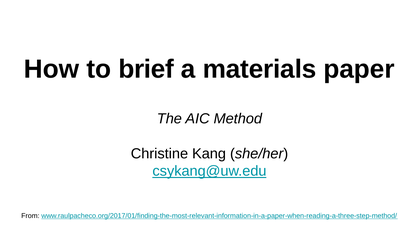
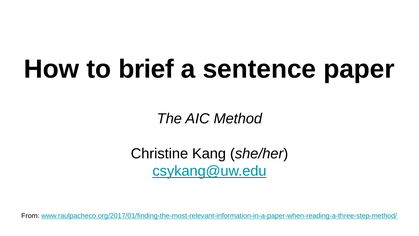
materials: materials -> sentence
